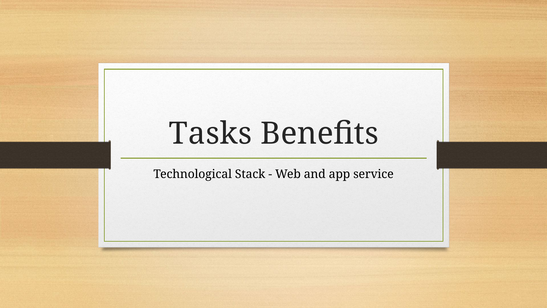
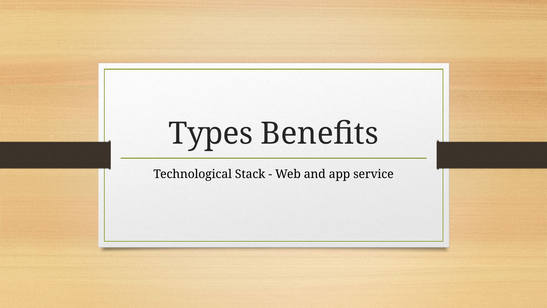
Tasks: Tasks -> Types
